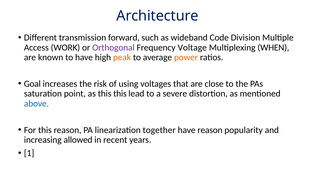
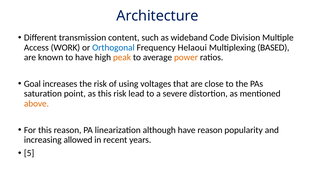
forward: forward -> content
Orthogonal colour: purple -> blue
Voltage: Voltage -> Helaoui
WHEN: WHEN -> BASED
this this: this -> risk
above colour: blue -> orange
together: together -> although
1: 1 -> 5
